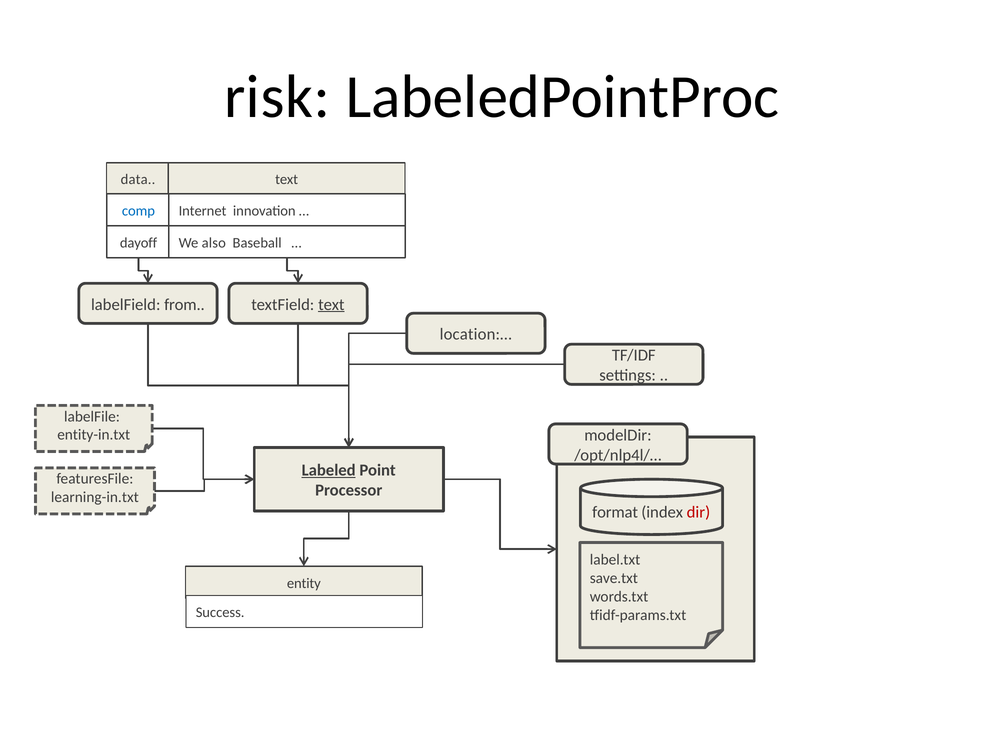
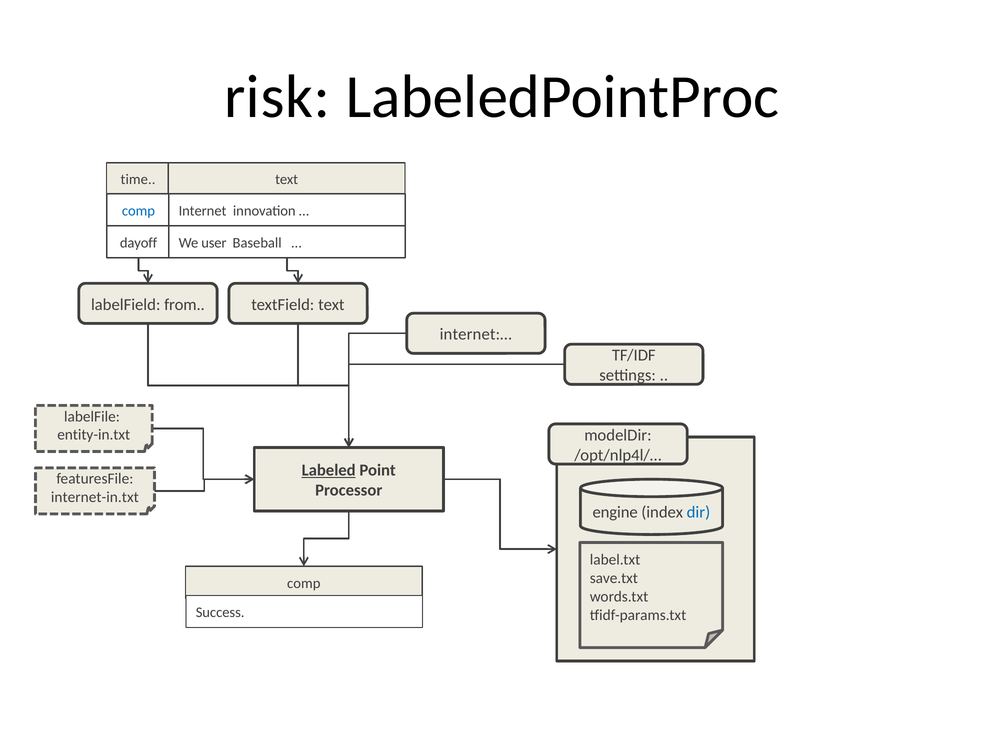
data: data -> time
also: also -> user
text at (331, 304) underline: present -> none
location:…: location:… -> internet:…
learning-in.txt: learning-in.txt -> internet-in.txt
format: format -> engine
dir colour: red -> blue
entity at (304, 583): entity -> comp
